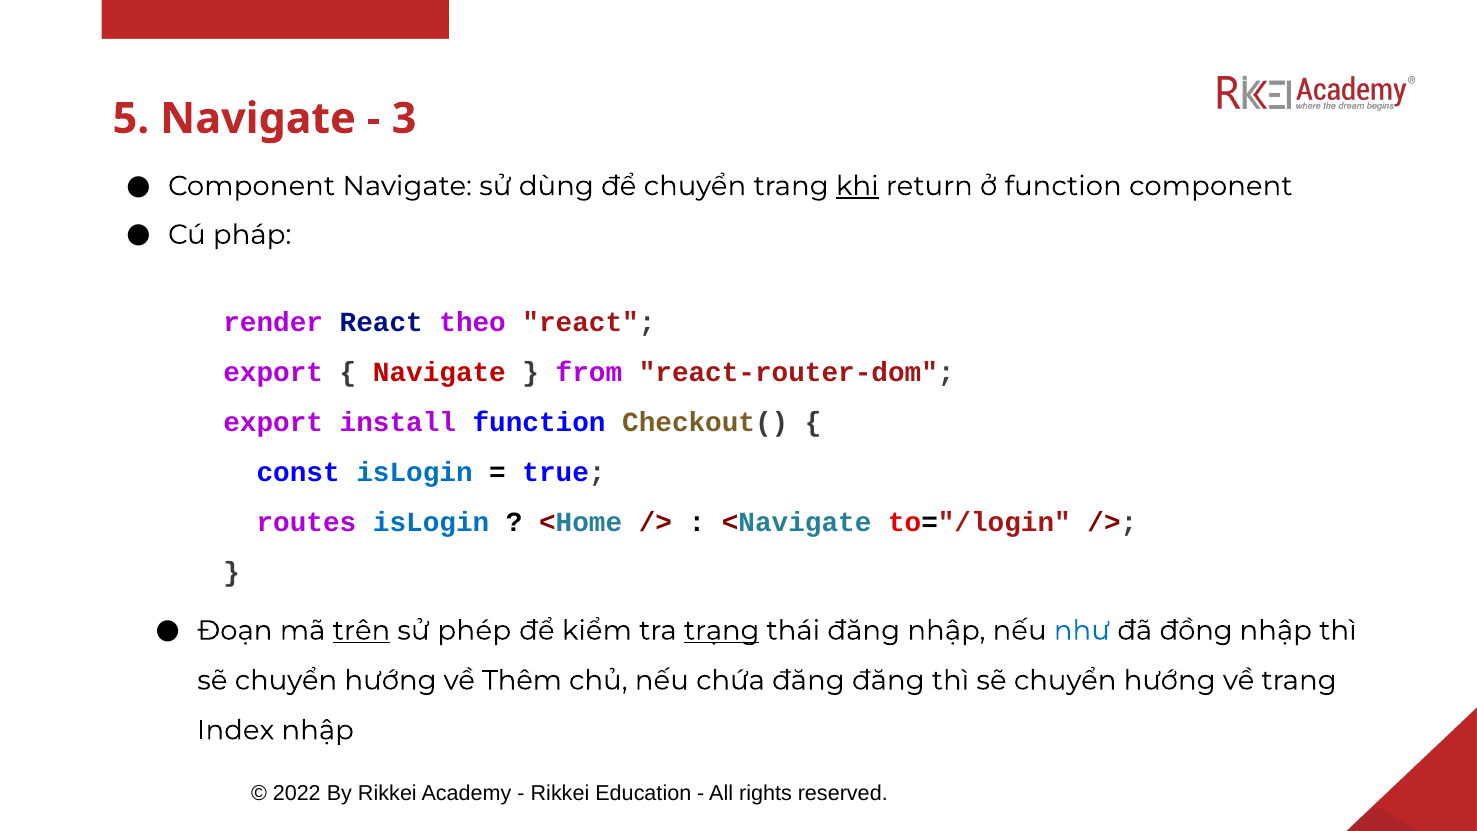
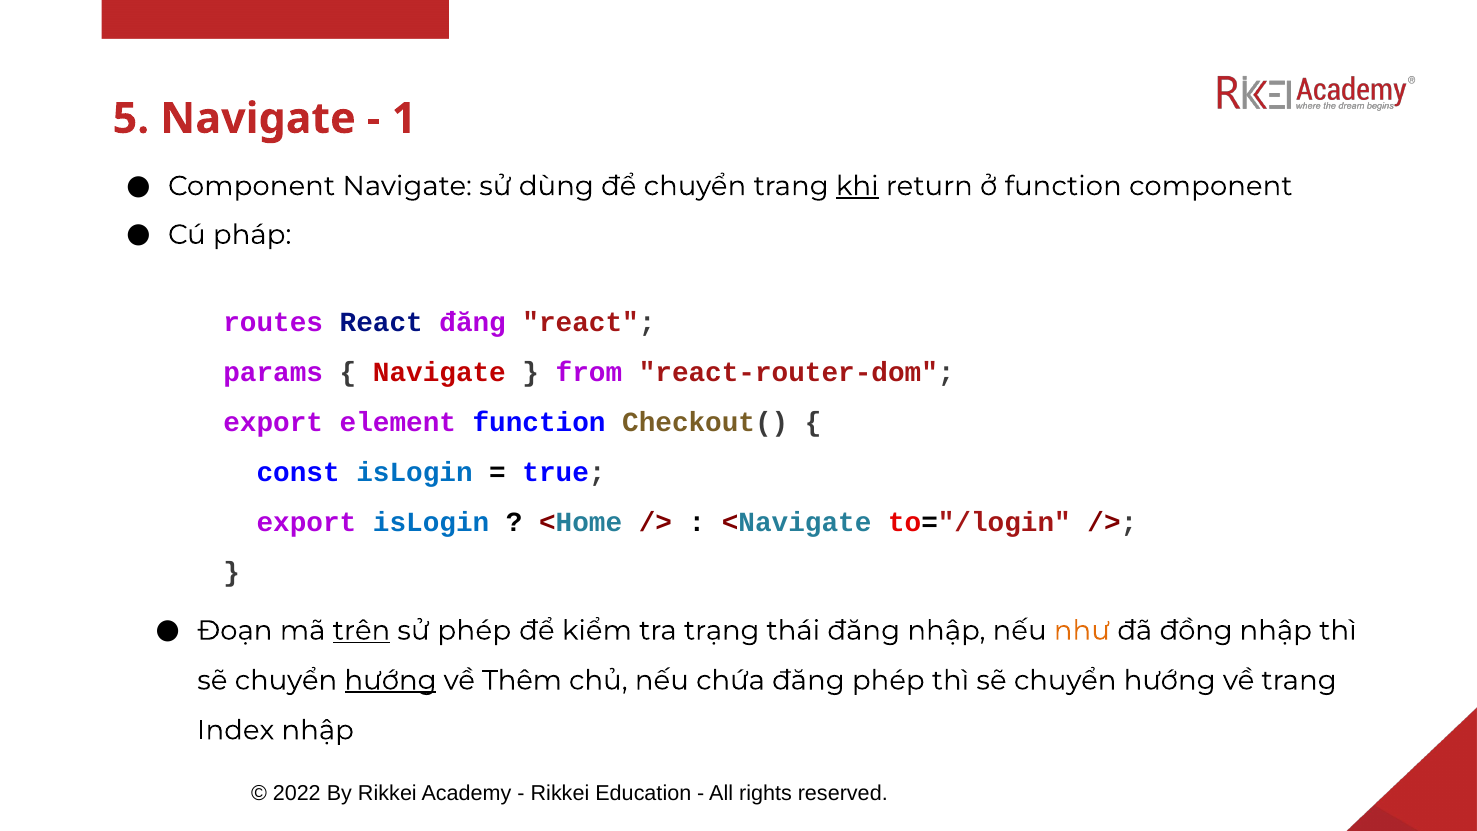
3: 3 -> 1
render: render -> routes
React theo: theo -> đăng
export at (273, 373): export -> params
install: install -> element
routes at (306, 522): routes -> export
trạng underline: present -> none
như colour: blue -> orange
hướng at (391, 680) underline: none -> present
đăng đăng: đăng -> phép
